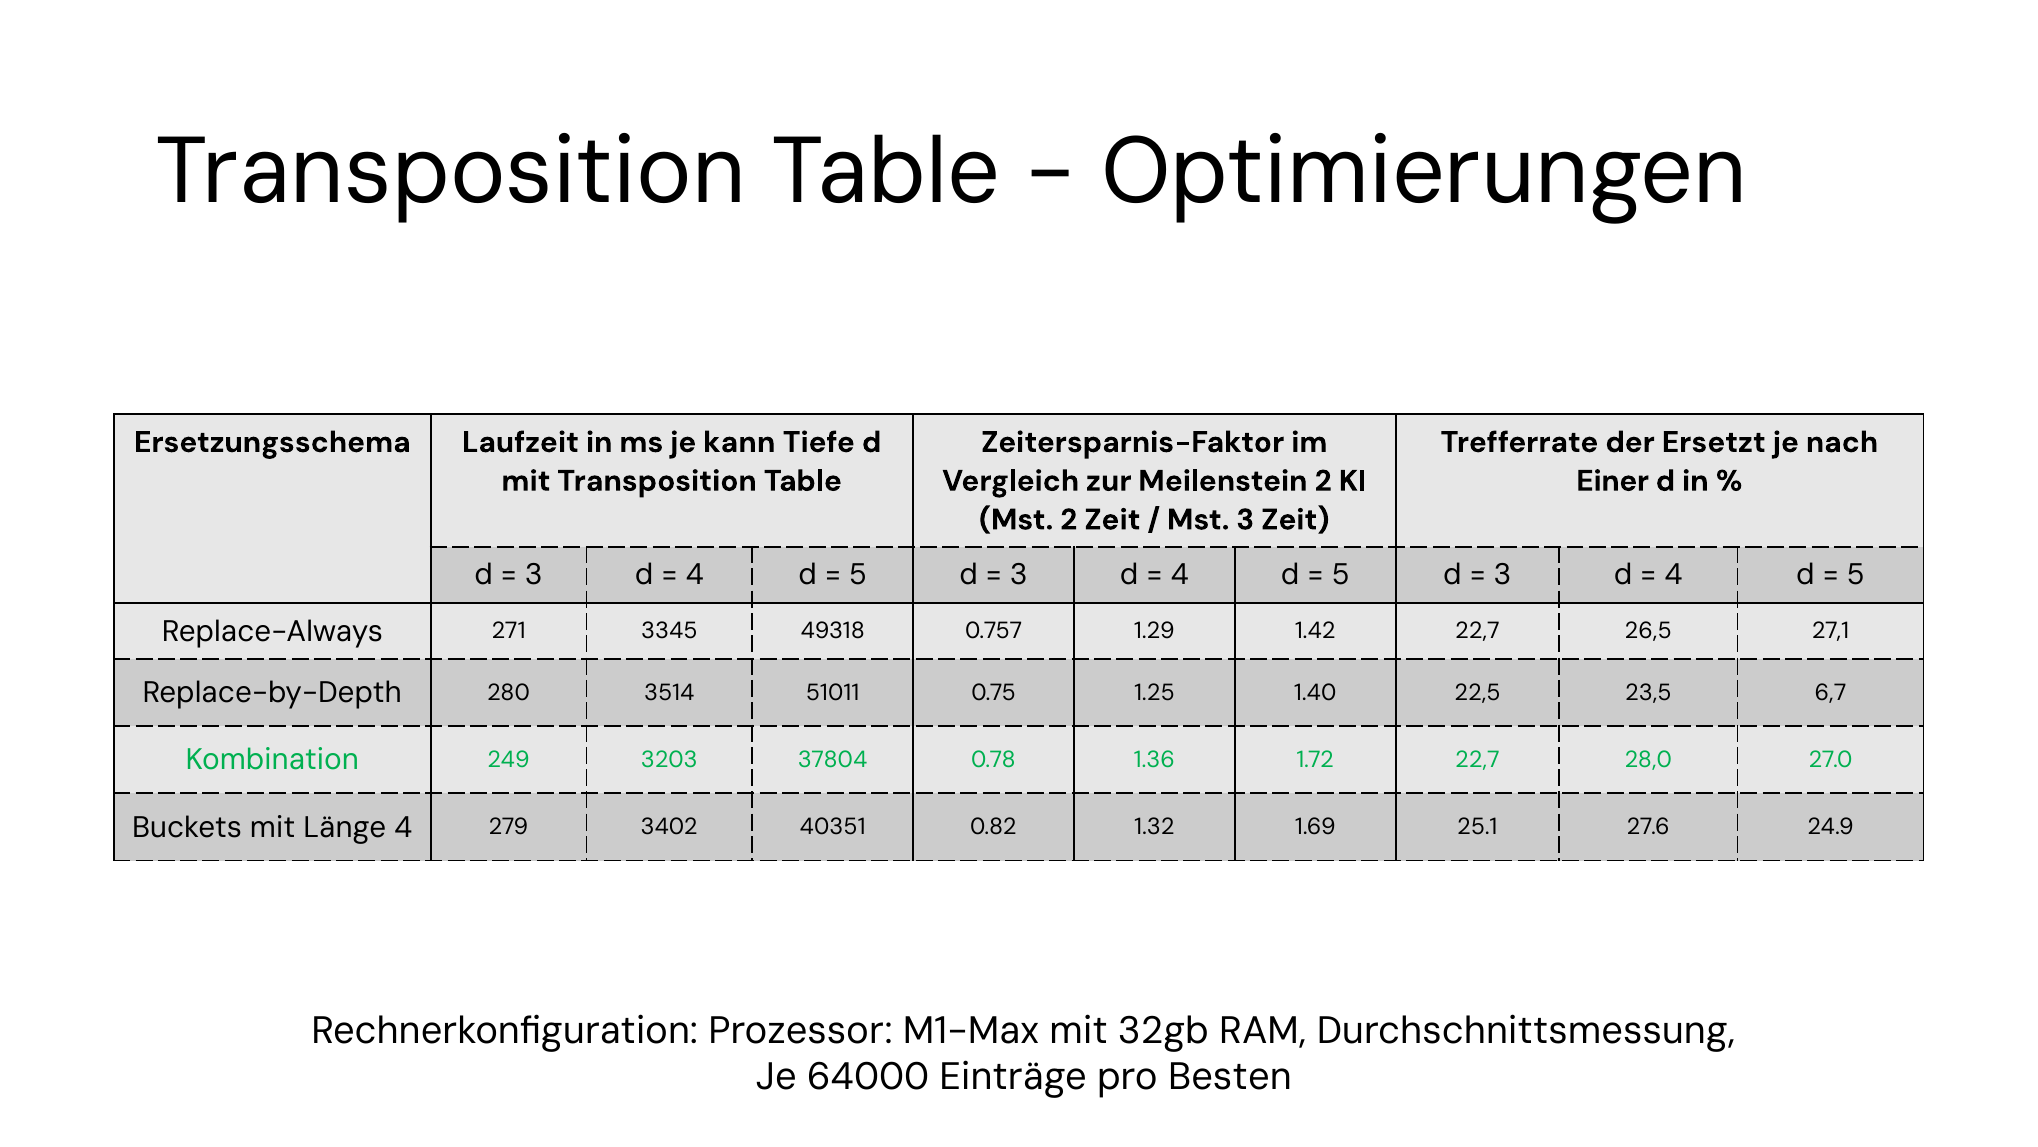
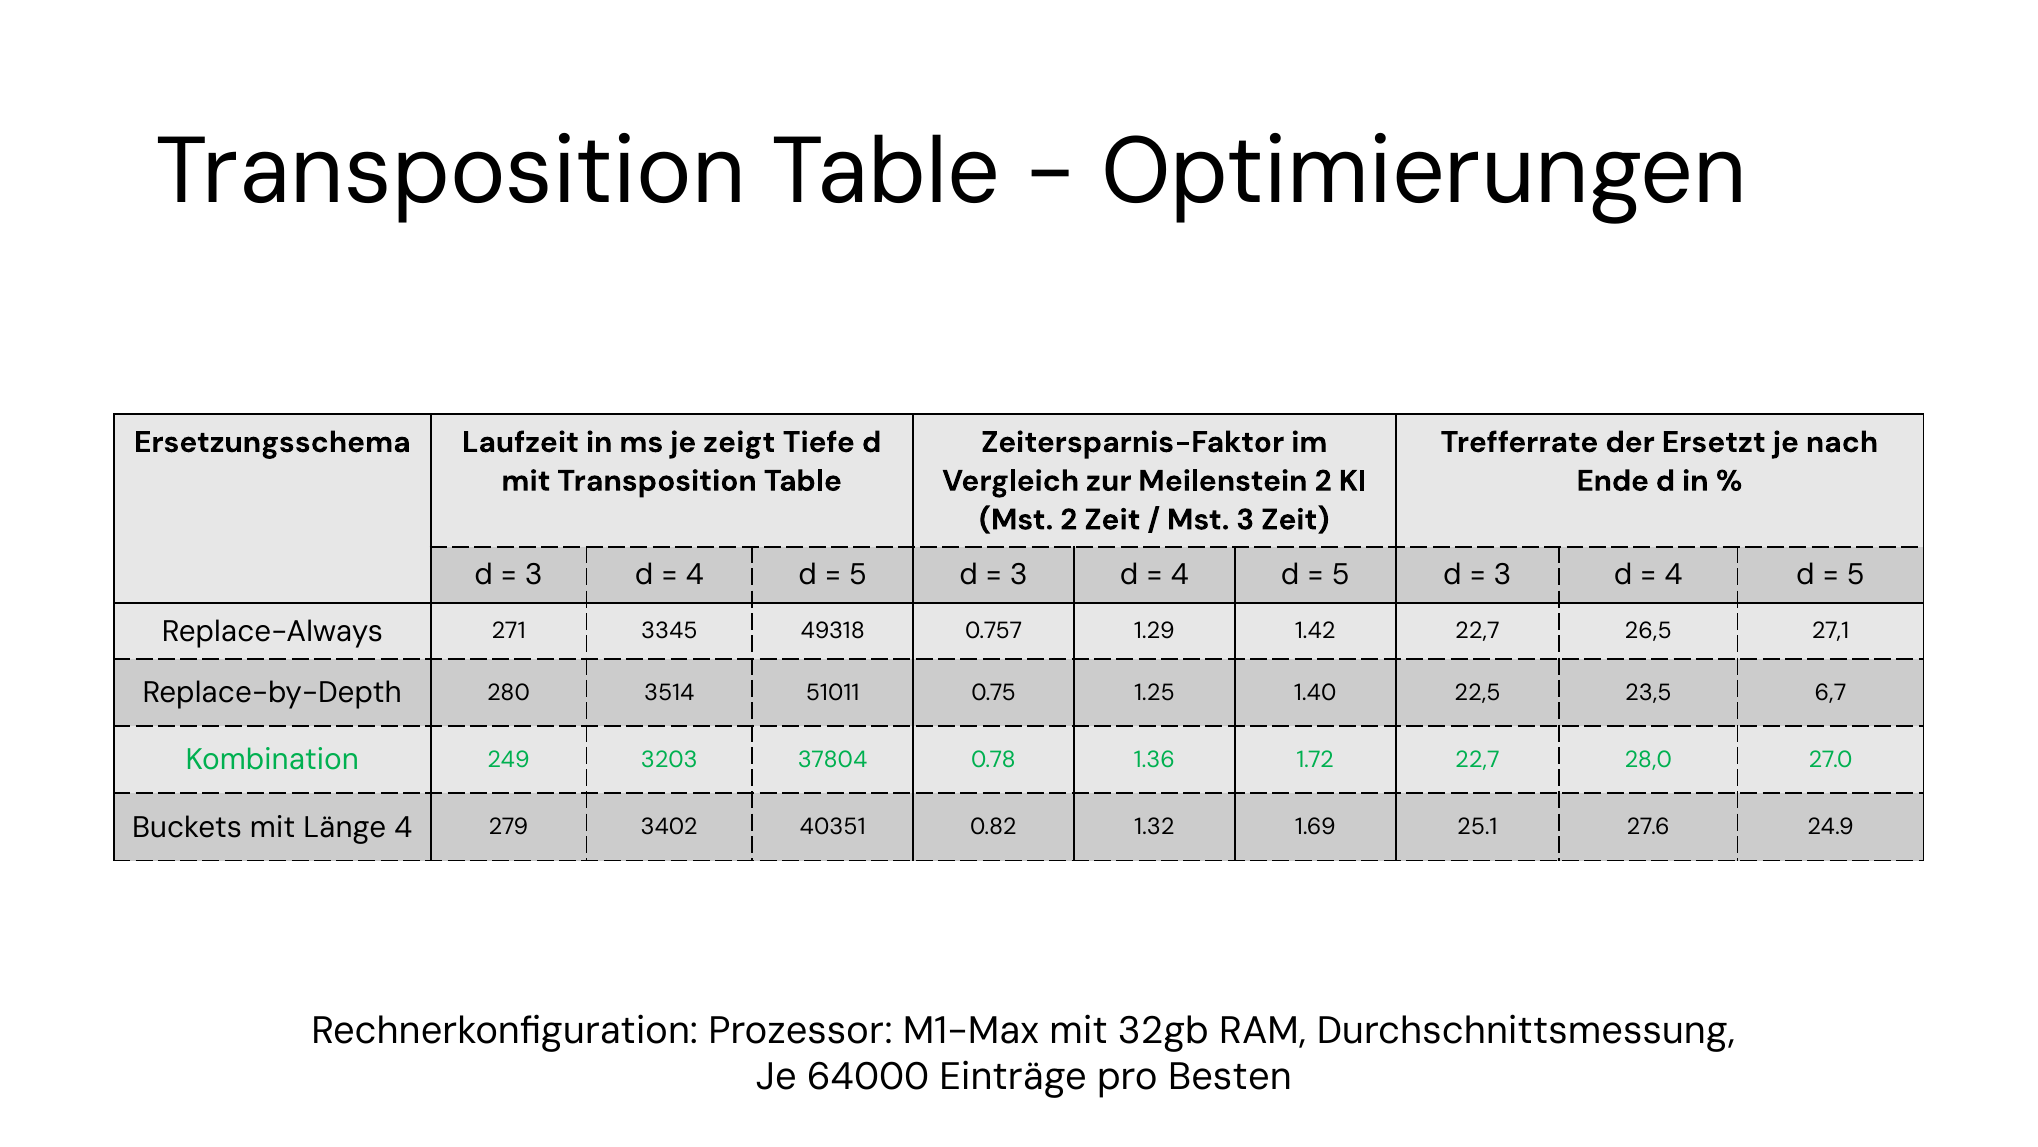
kann: kann -> zeigt
Einer: Einer -> Ende
